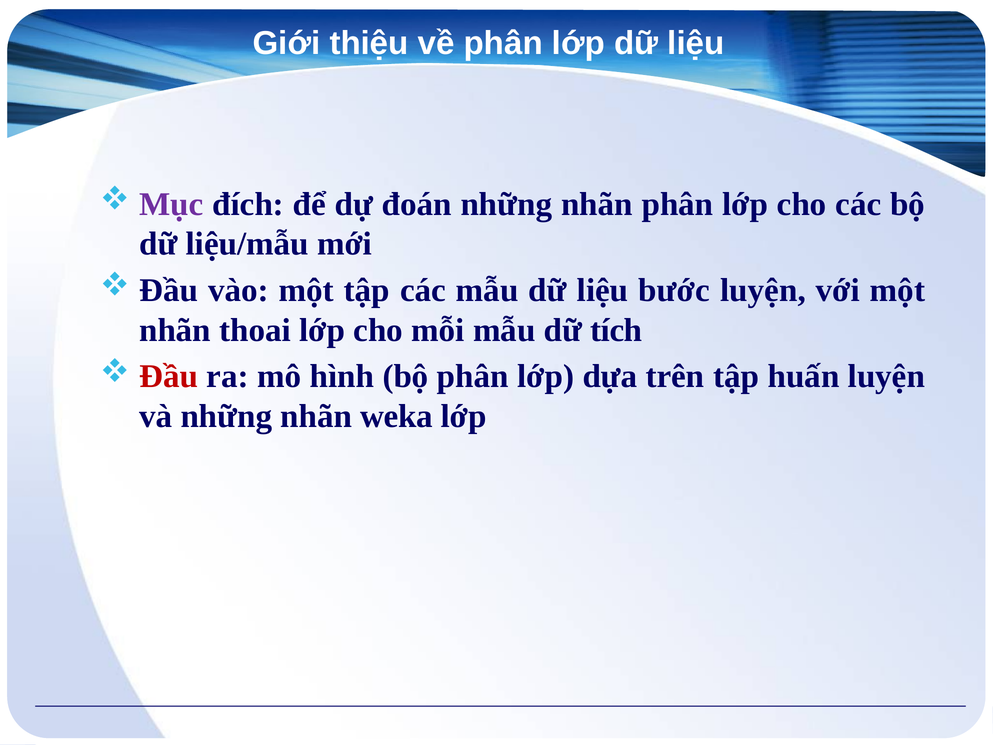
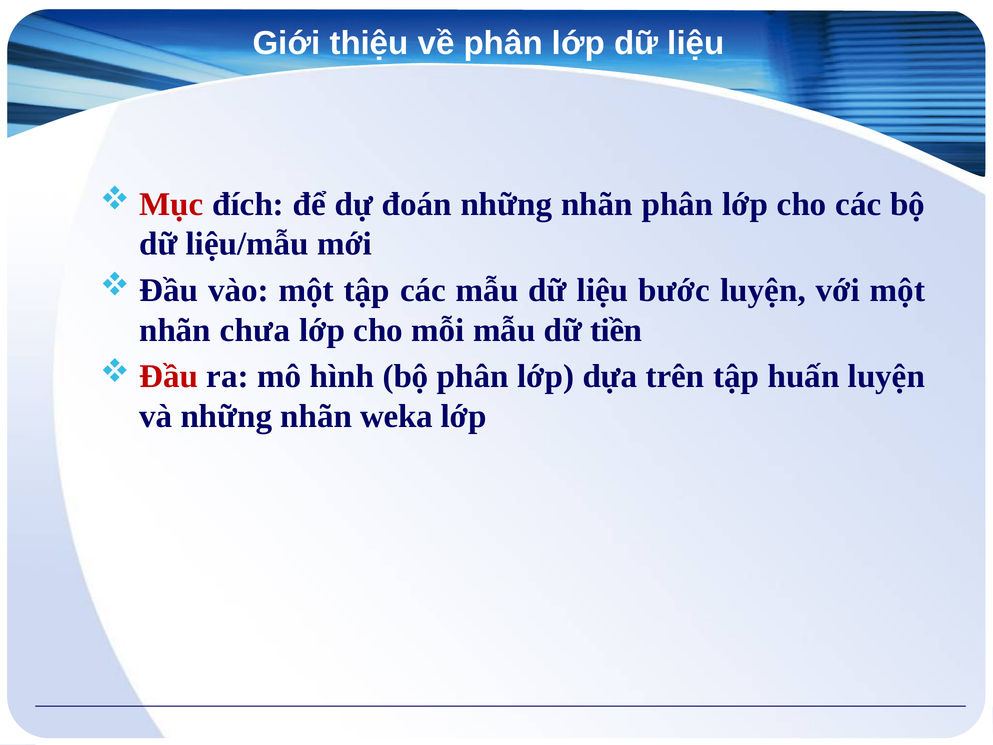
Mục colour: purple -> red
thoai: thoai -> chưa
tích: tích -> tiền
